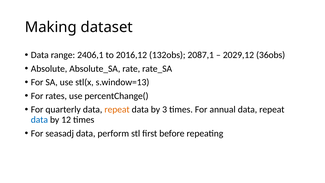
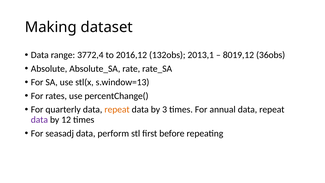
2406,1: 2406,1 -> 3772,4
2087,1: 2087,1 -> 2013,1
2029,12: 2029,12 -> 8019,12
data at (39, 120) colour: blue -> purple
